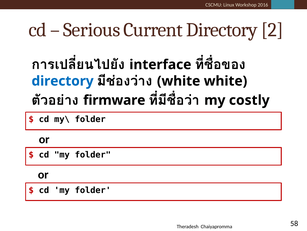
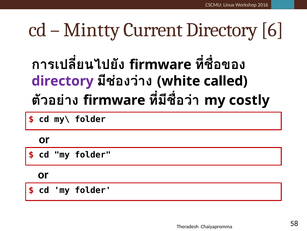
Serious: Serious -> Mintty
2: 2 -> 6
interface at (160, 64): interface -> firmware
directory at (63, 81) colour: blue -> purple
white white: white -> called
